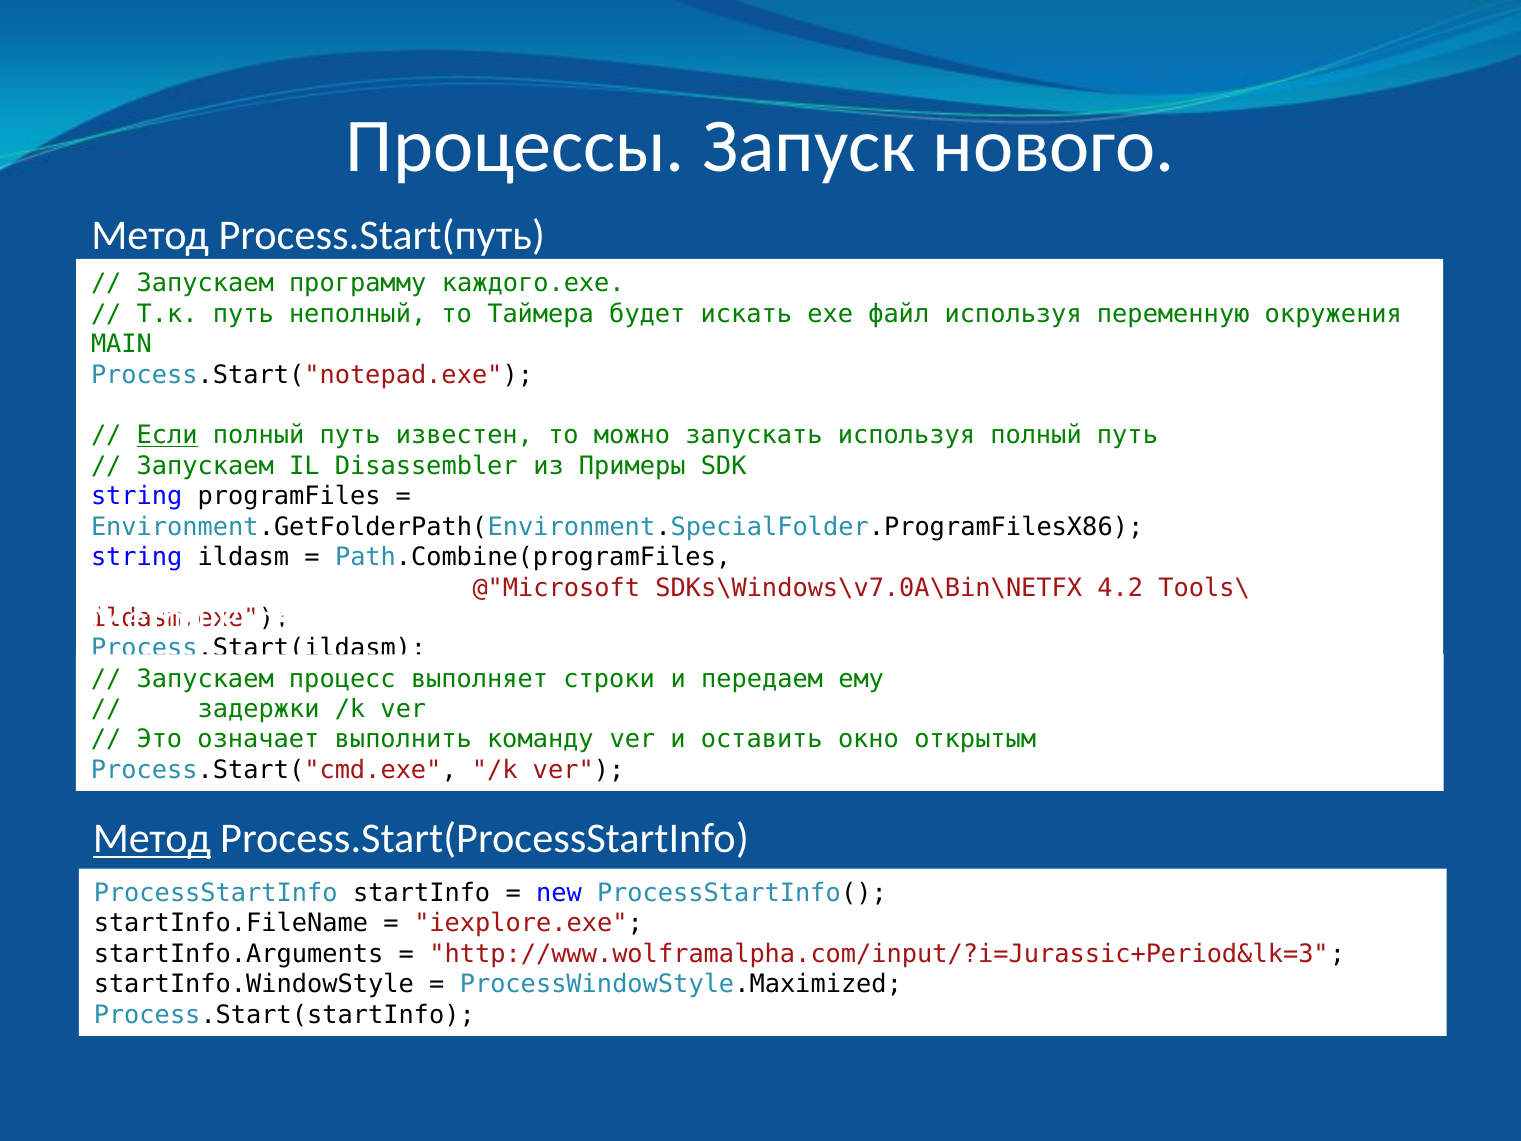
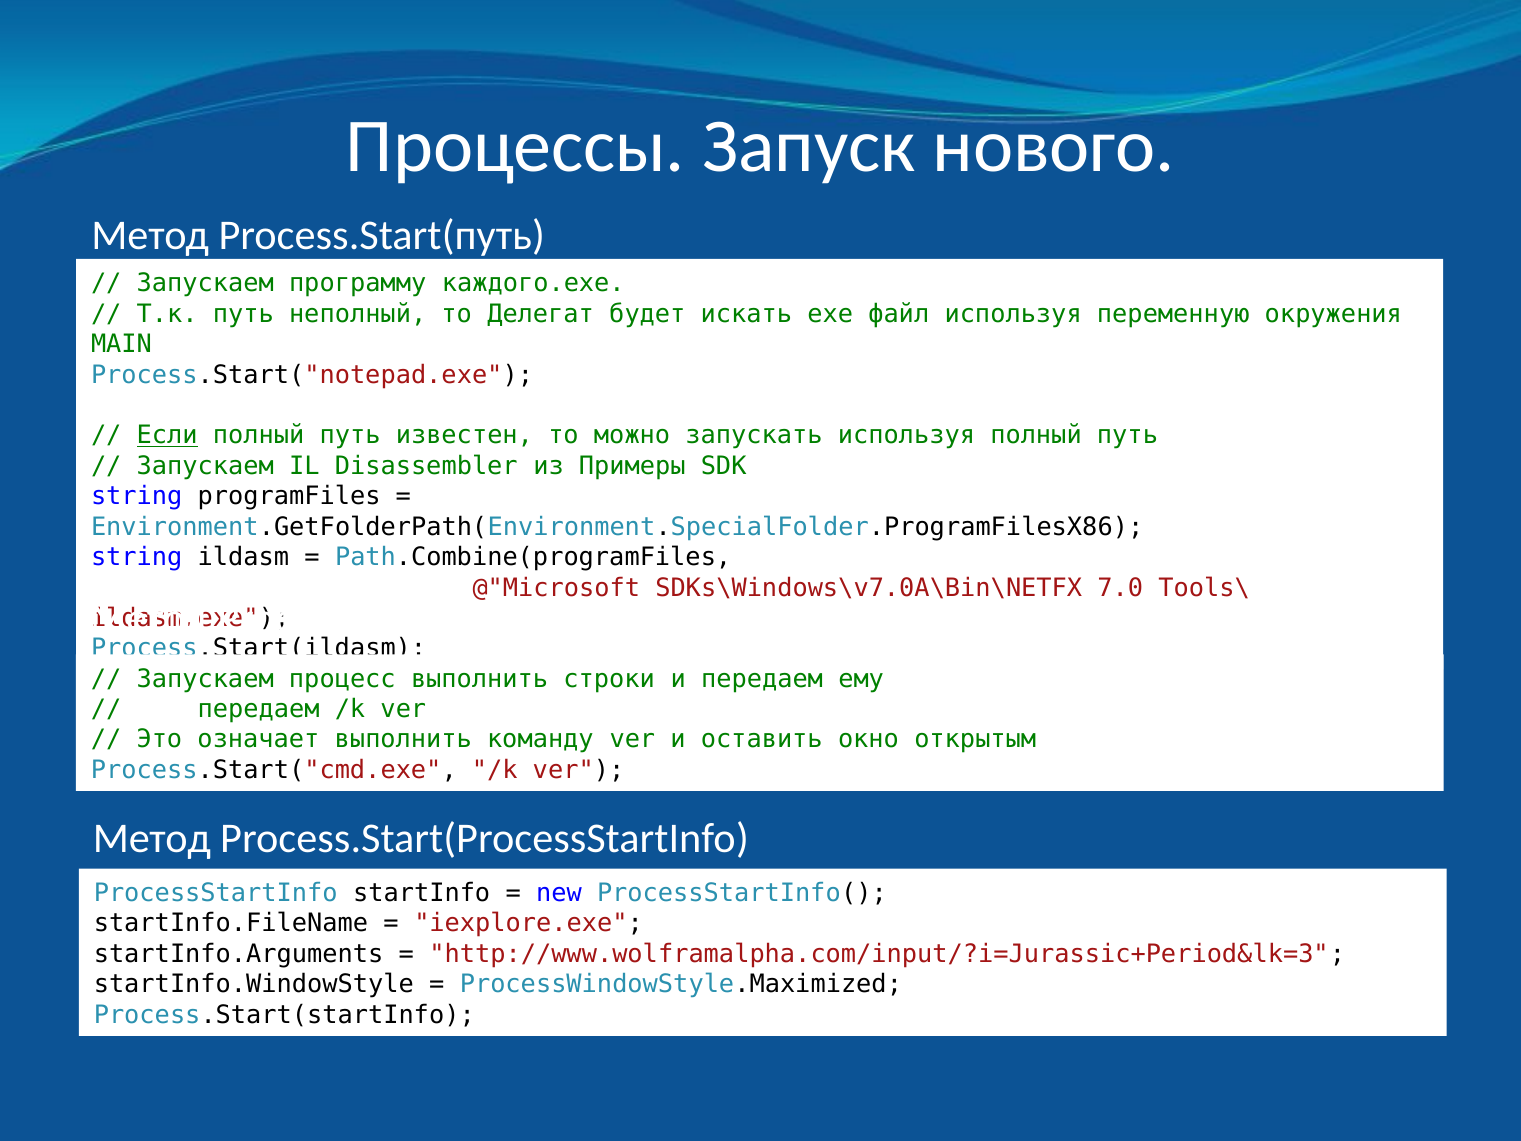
Таймера: Таймера -> Делегат
4.2: 4.2 -> 7.0
процесс выполняет: выполняет -> выполнить
задержки at (259, 709): задержки -> передаем
Метод at (152, 839) underline: present -> none
